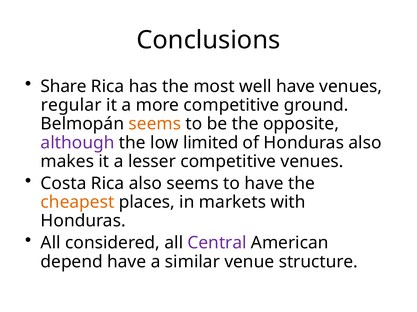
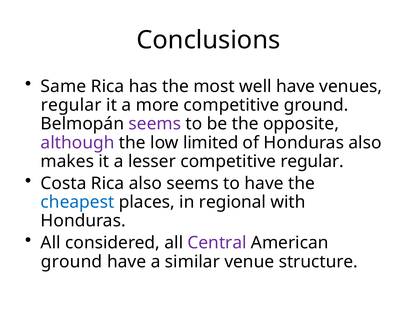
Share: Share -> Same
seems at (155, 124) colour: orange -> purple
competitive venues: venues -> regular
cheapest colour: orange -> blue
markets: markets -> regional
depend at (72, 262): depend -> ground
